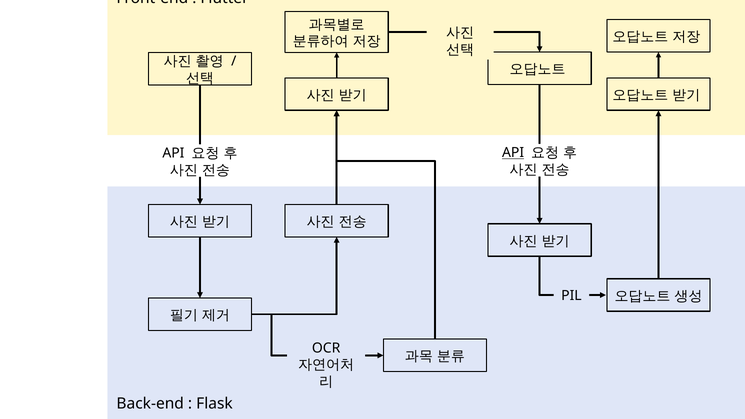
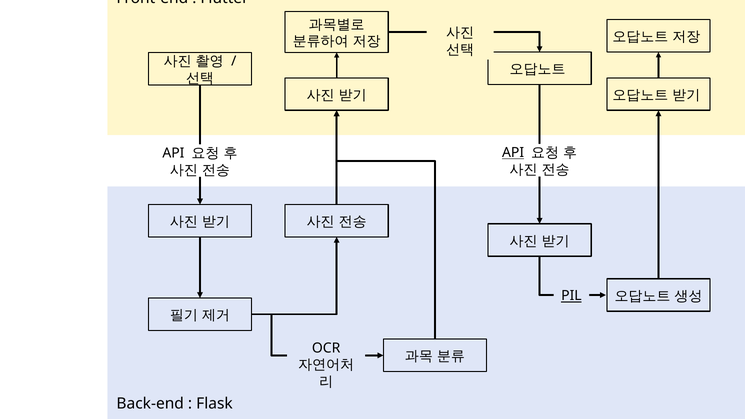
PIL underline: none -> present
